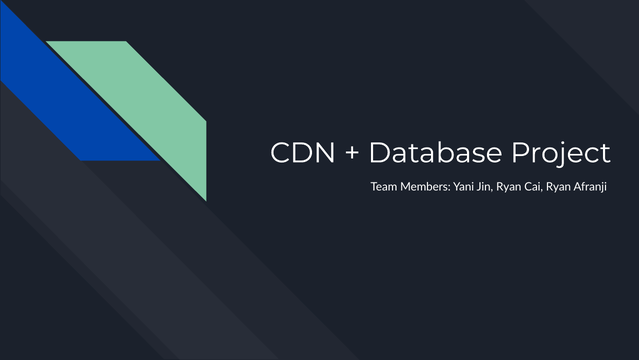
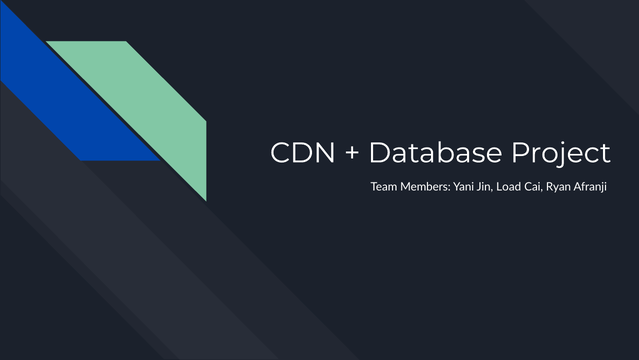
Jin Ryan: Ryan -> Load
